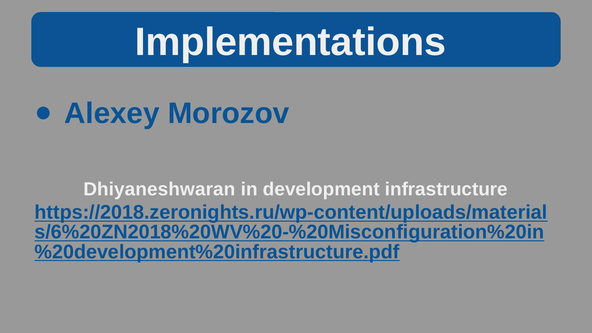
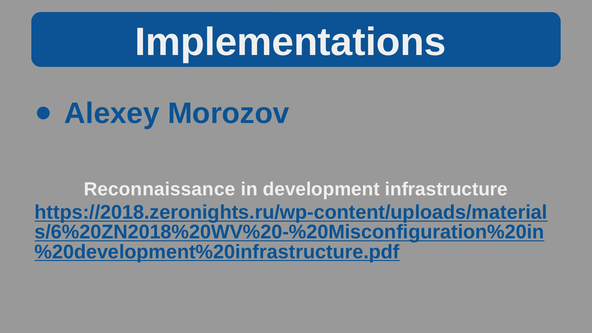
Dhiyaneshwaran: Dhiyaneshwaran -> Reconnaissance
